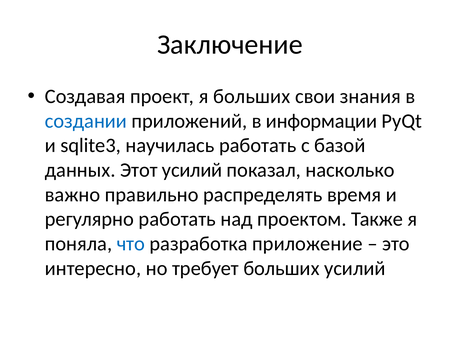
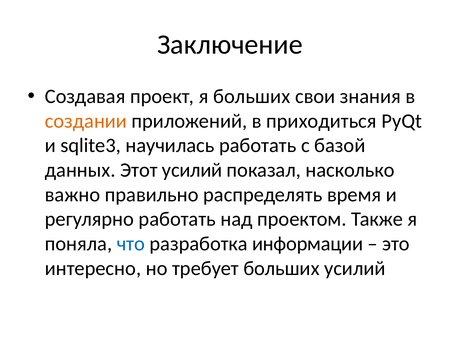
создании colour: blue -> orange
информации: информации -> приходиться
приложение: приложение -> информации
